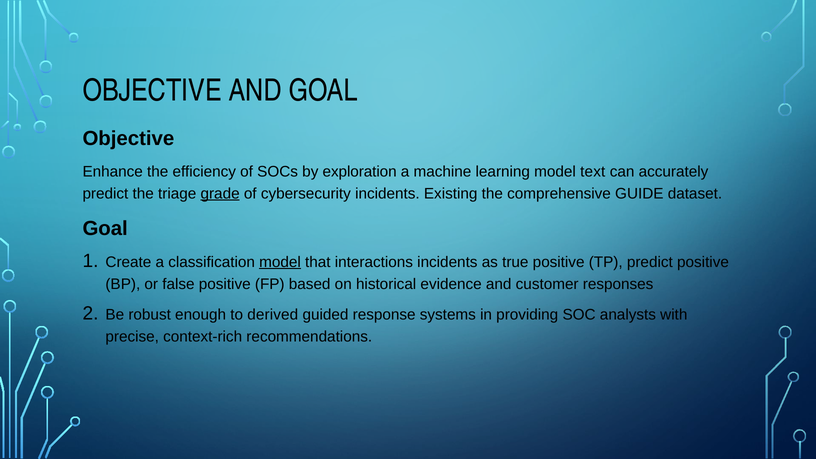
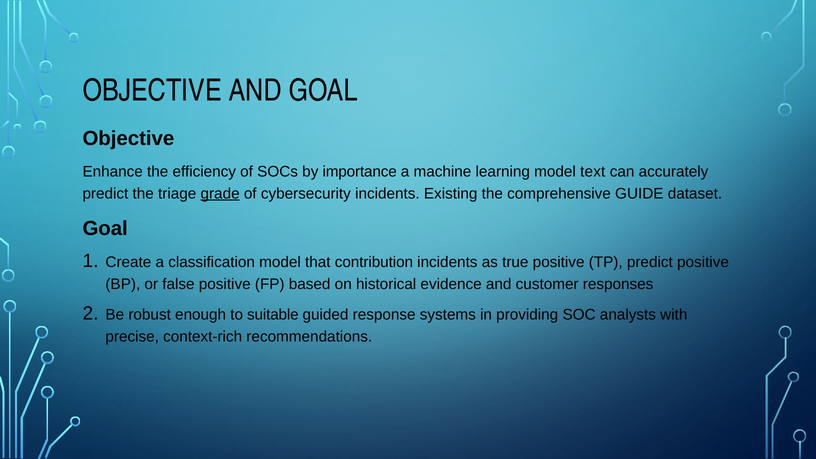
exploration: exploration -> importance
model at (280, 262) underline: present -> none
interactions: interactions -> contribution
derived: derived -> suitable
